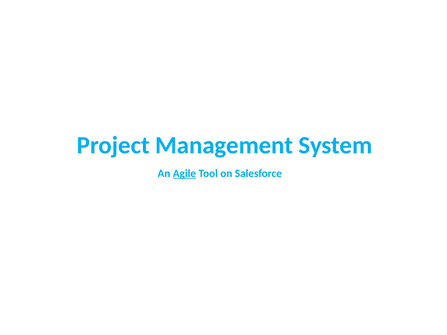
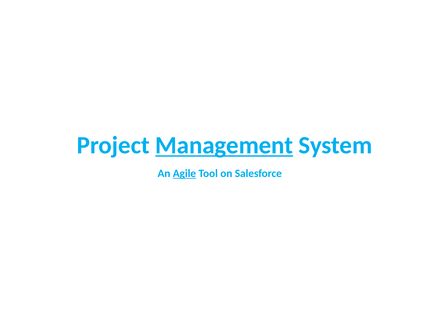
Management underline: none -> present
